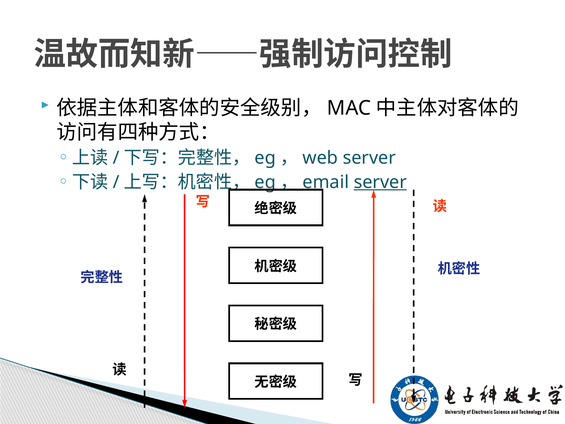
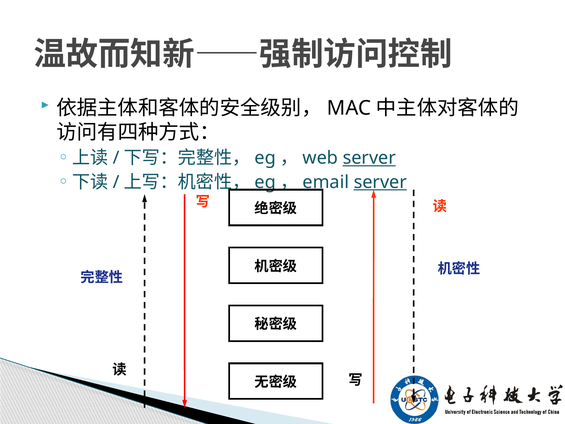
server at (369, 158) underline: none -> present
